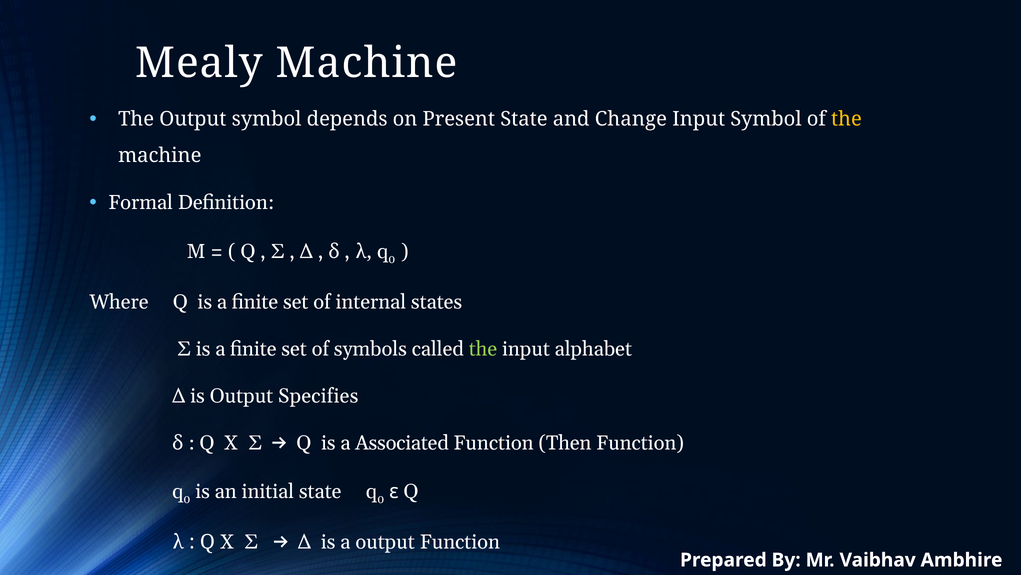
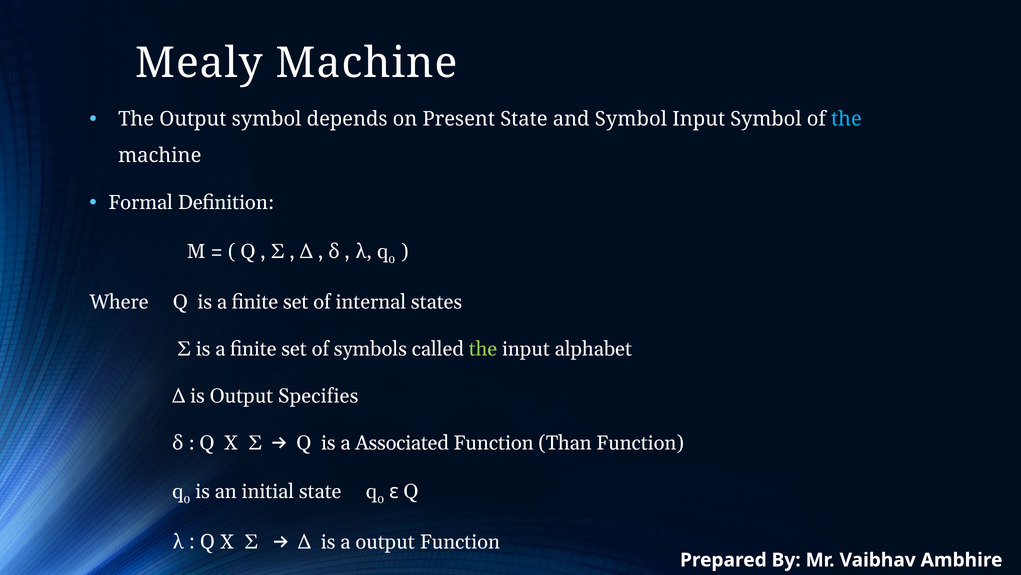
and Change: Change -> Symbol
the at (846, 119) colour: yellow -> light blue
Then: Then -> Than
